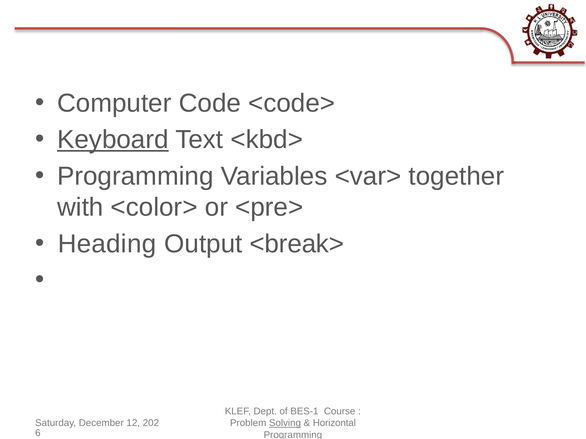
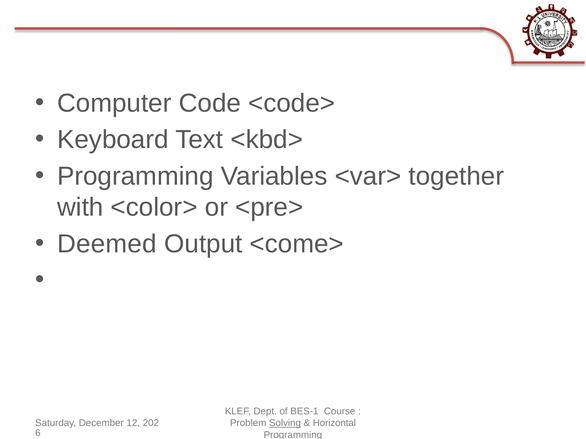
Keyboard underline: present -> none
Heading: Heading -> Deemed
<break>: <break> -> <come>
